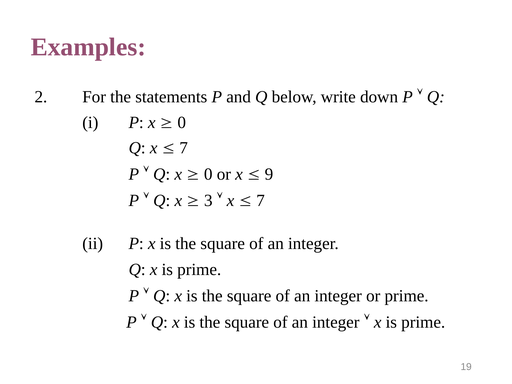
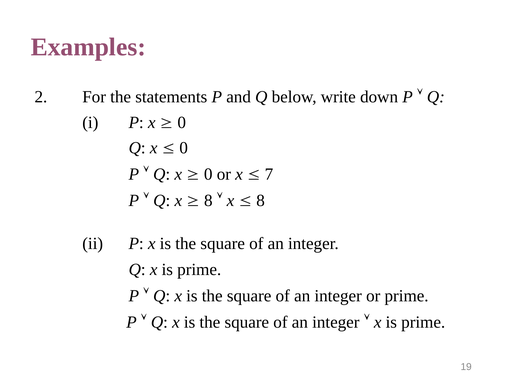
7 at (184, 148): 7 -> 0
9: 9 -> 7
3 at (208, 201): 3 -> 8
7 at (261, 201): 7 -> 8
